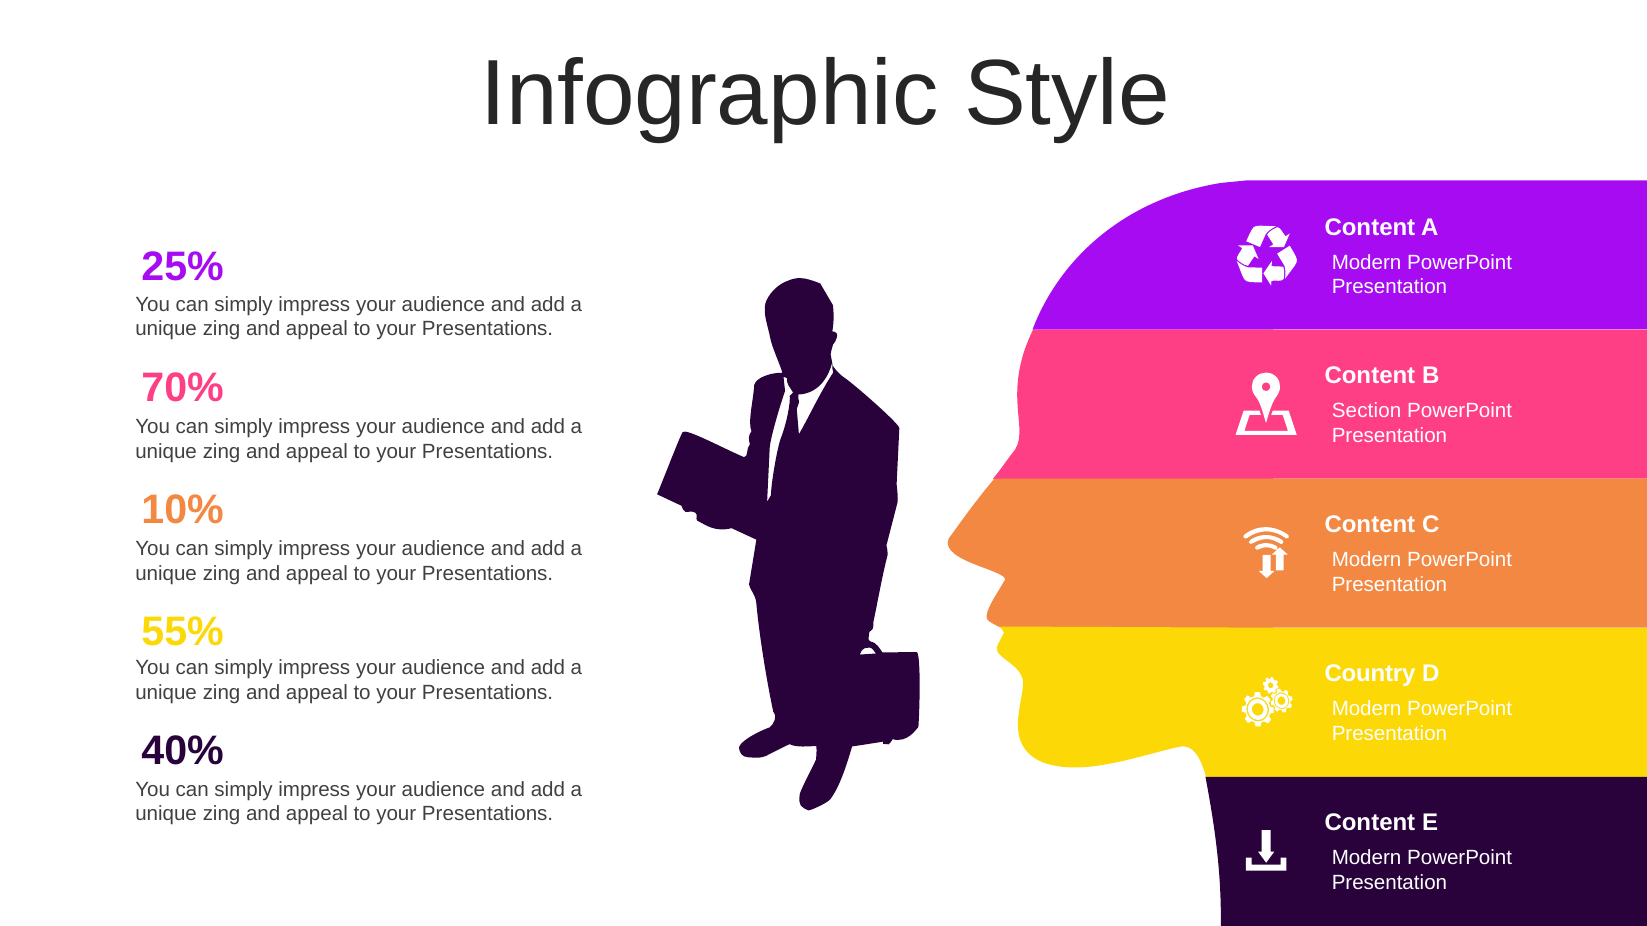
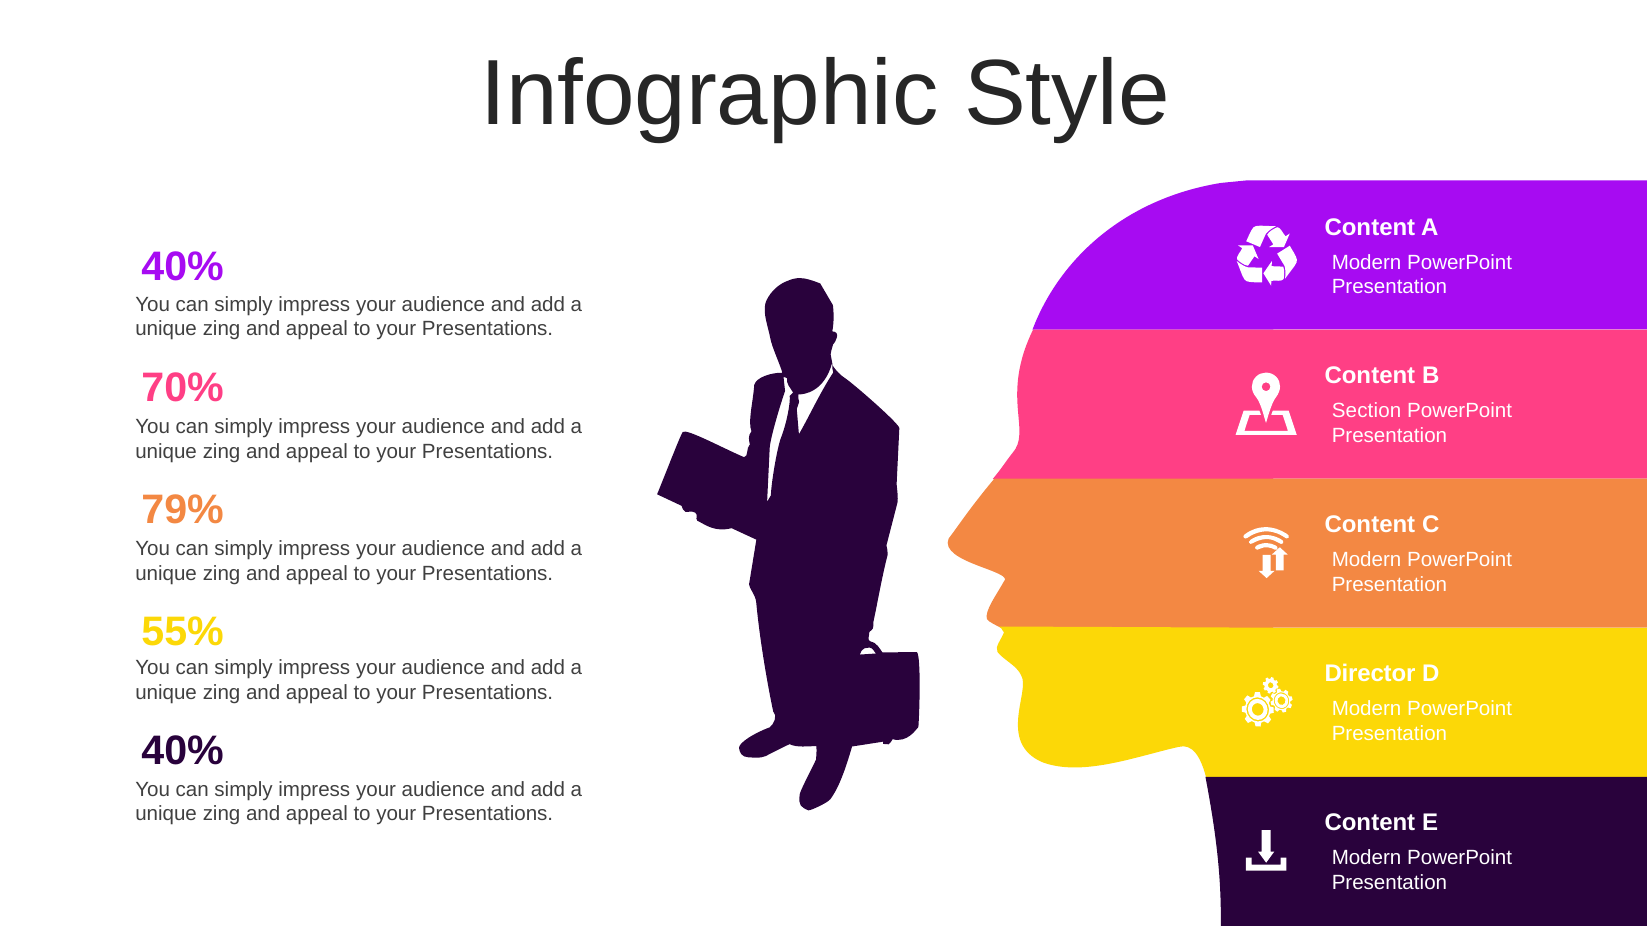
25% at (183, 267): 25% -> 40%
10%: 10% -> 79%
Country: Country -> Director
